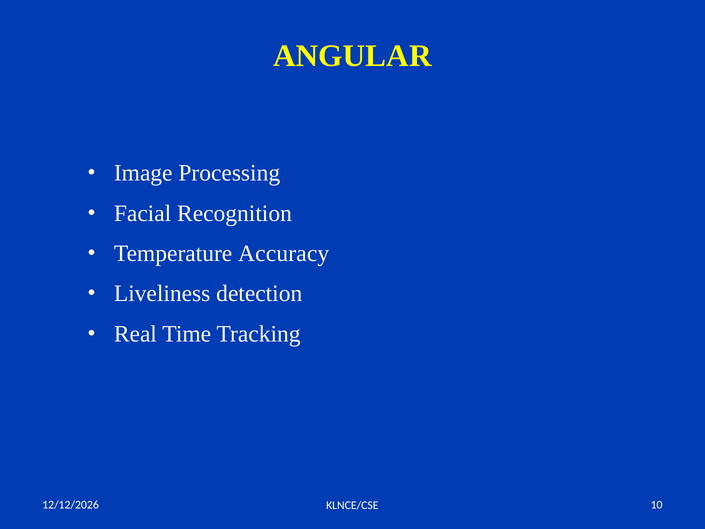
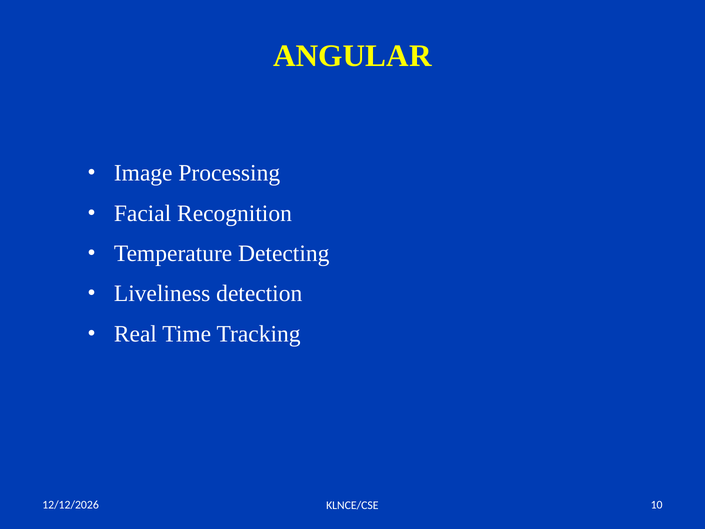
Accuracy: Accuracy -> Detecting
